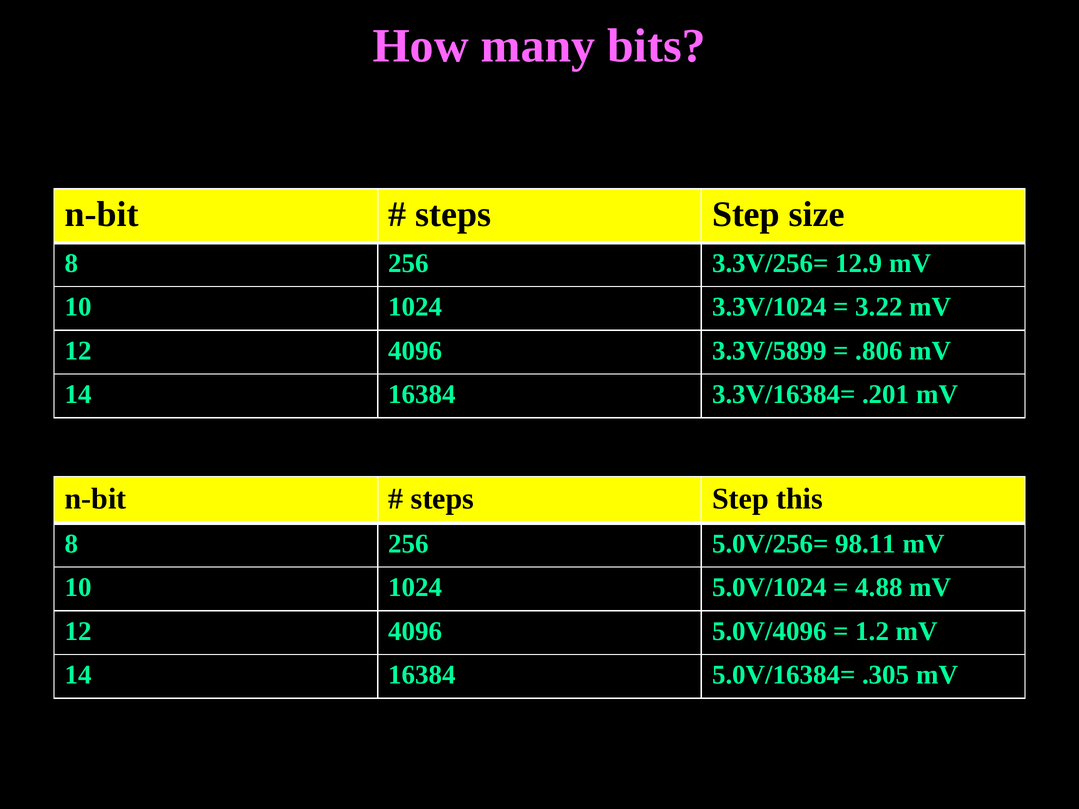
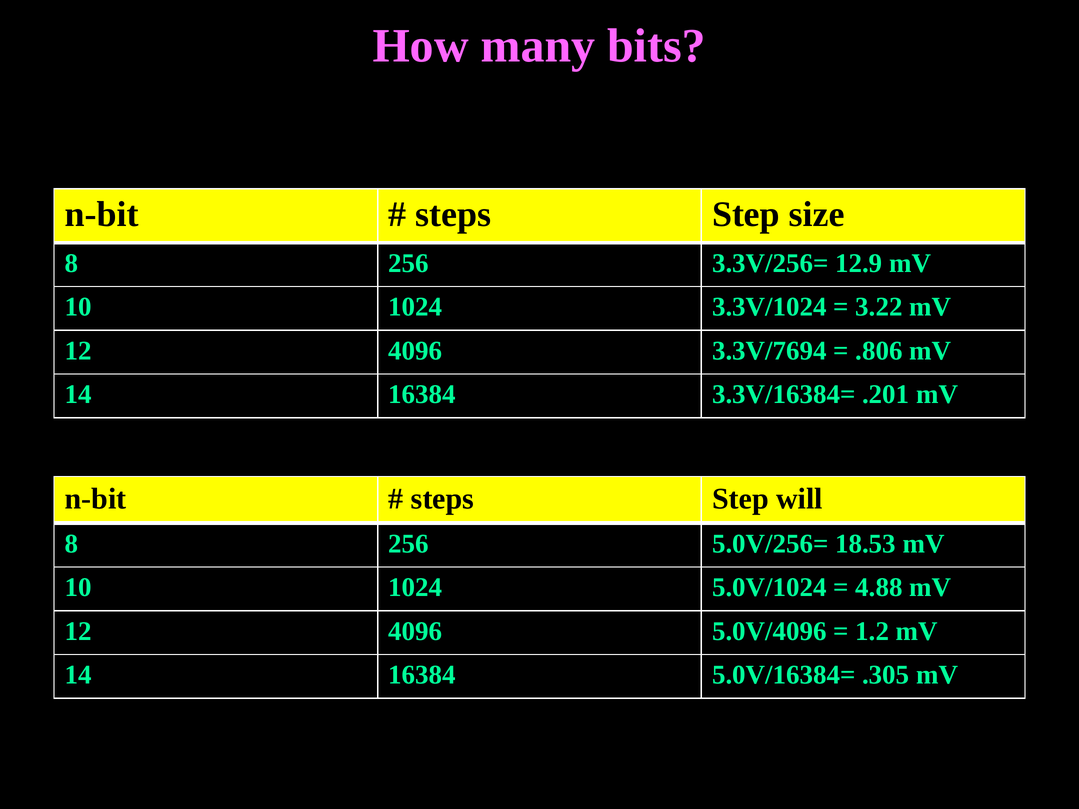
3.3V/5899: 3.3V/5899 -> 3.3V/7694
this: this -> will
98.11: 98.11 -> 18.53
